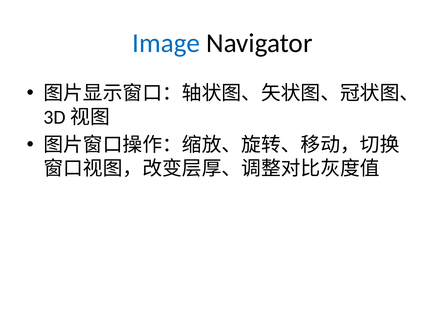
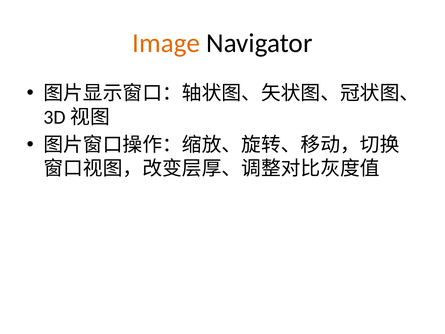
Image colour: blue -> orange
